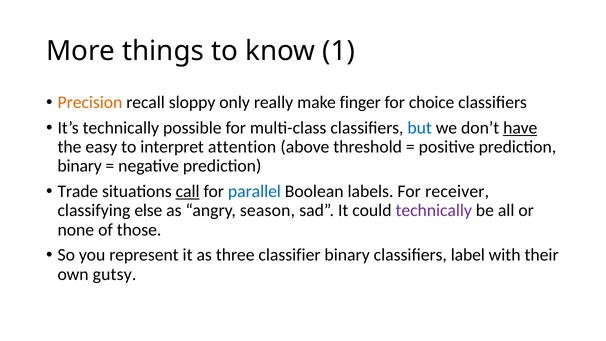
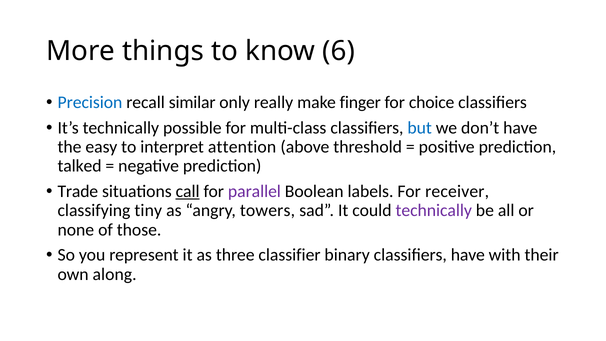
1: 1 -> 6
Precision colour: orange -> blue
sloppy: sloppy -> similar
have at (520, 128) underline: present -> none
binary at (80, 166): binary -> talked
parallel colour: blue -> purple
else: else -> tiny
season: season -> towers
classifiers label: label -> have
gutsy: gutsy -> along
